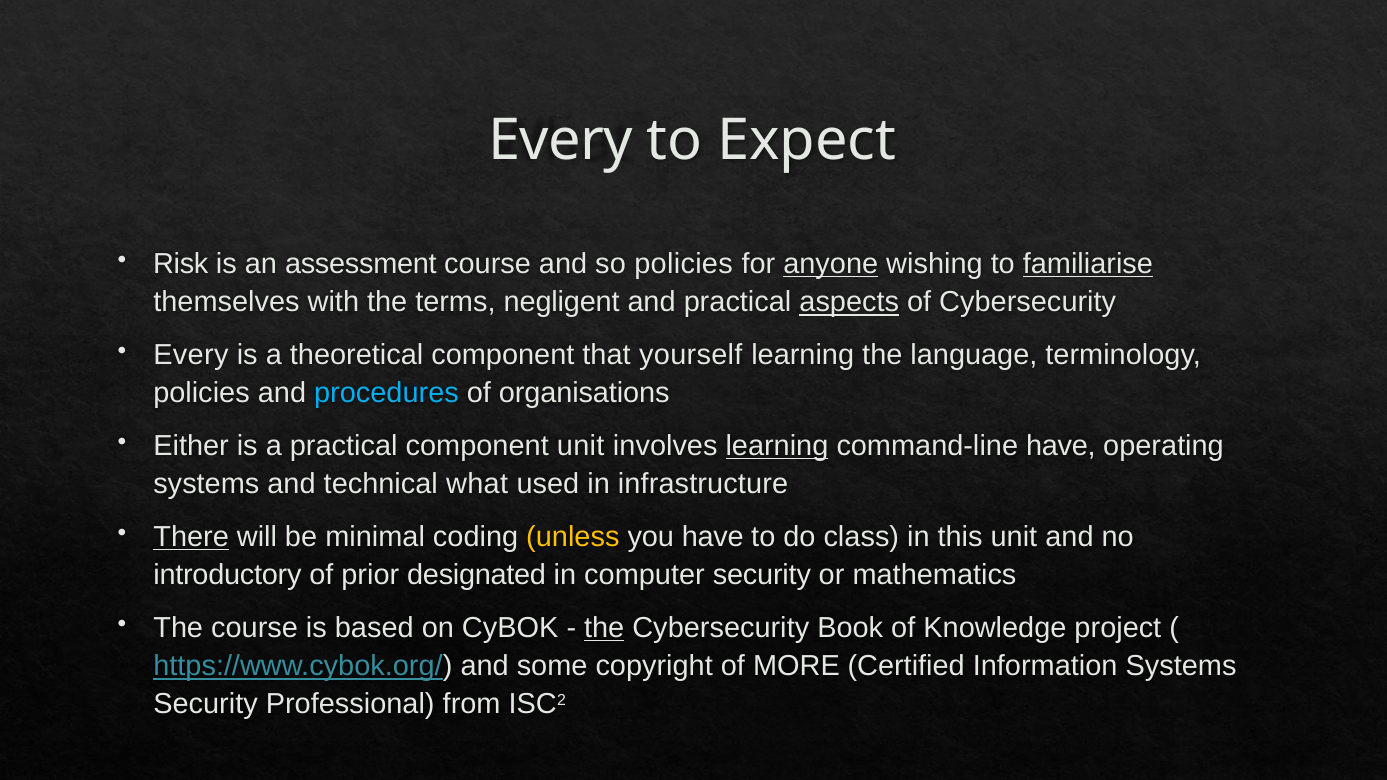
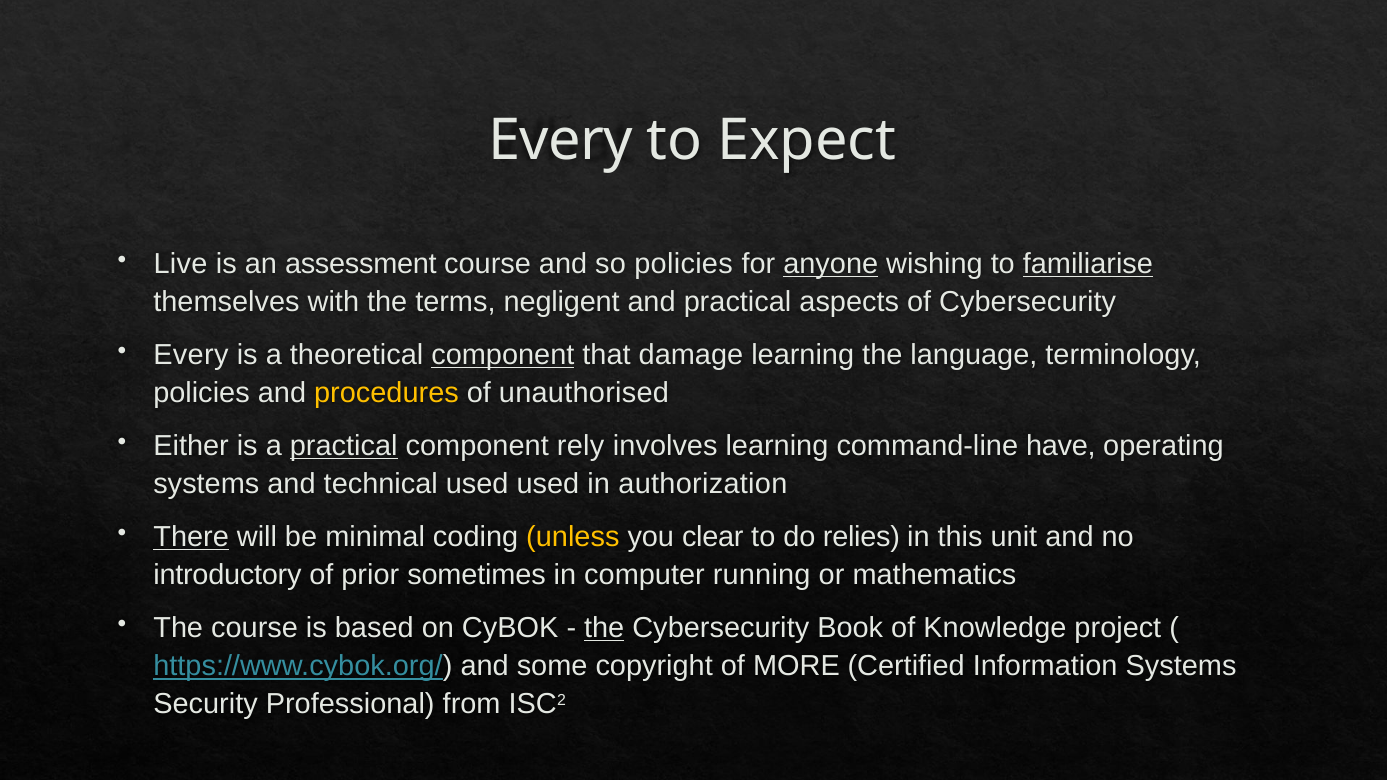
Risk: Risk -> Live
aspects underline: present -> none
component at (503, 355) underline: none -> present
yourself: yourself -> damage
procedures colour: light blue -> yellow
organisations: organisations -> unauthorised
practical at (344, 446) underline: none -> present
component unit: unit -> rely
learning at (777, 446) underline: present -> none
technical what: what -> used
infrastructure: infrastructure -> authorization
you have: have -> clear
class: class -> relies
designated: designated -> sometimes
computer security: security -> running
